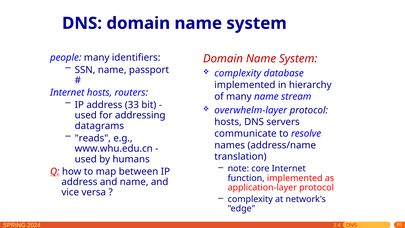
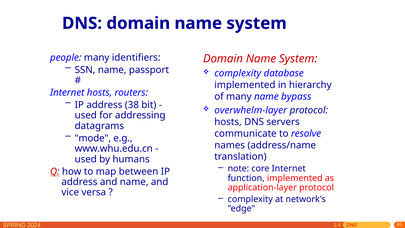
stream: stream -> bypass
33: 33 -> 38
reads: reads -> mode
